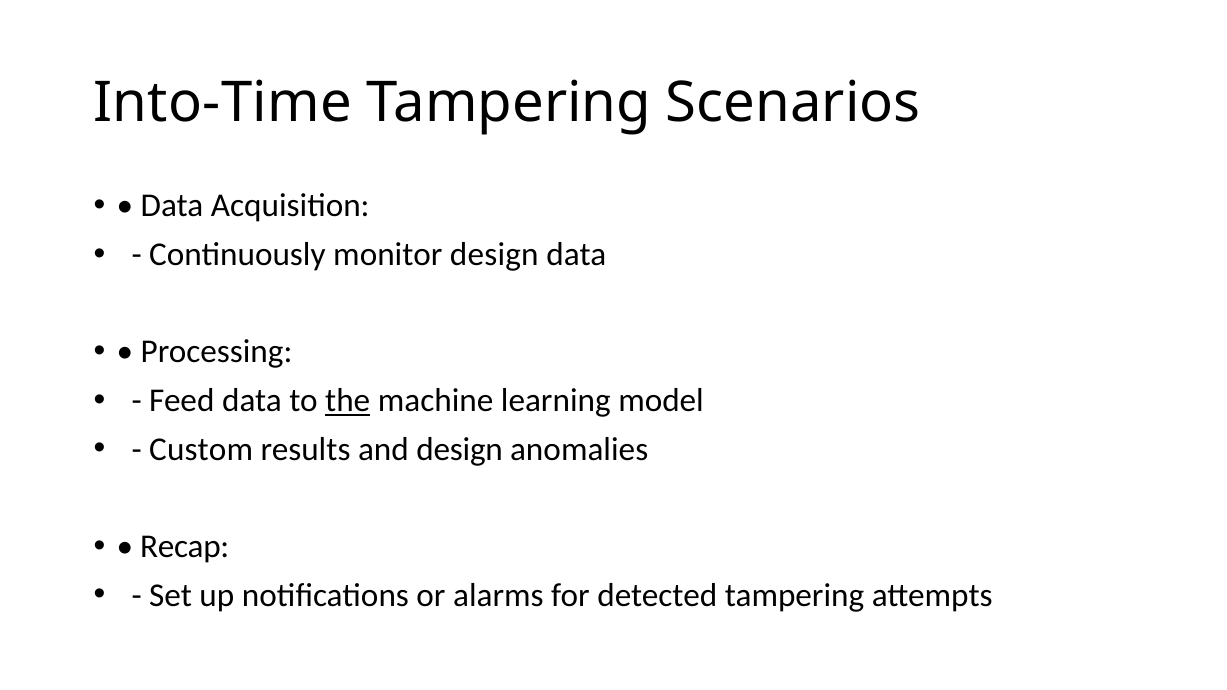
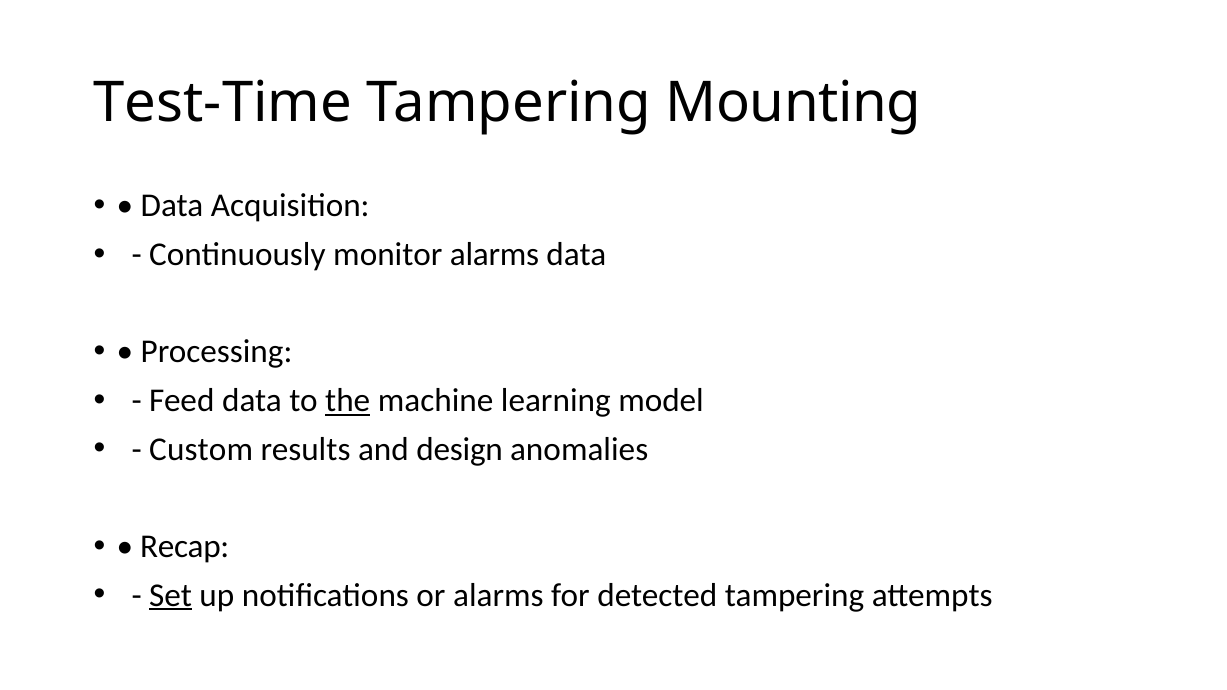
Into-Time: Into-Time -> Test-Time
Scenarios: Scenarios -> Mounting
monitor design: design -> alarms
Set underline: none -> present
